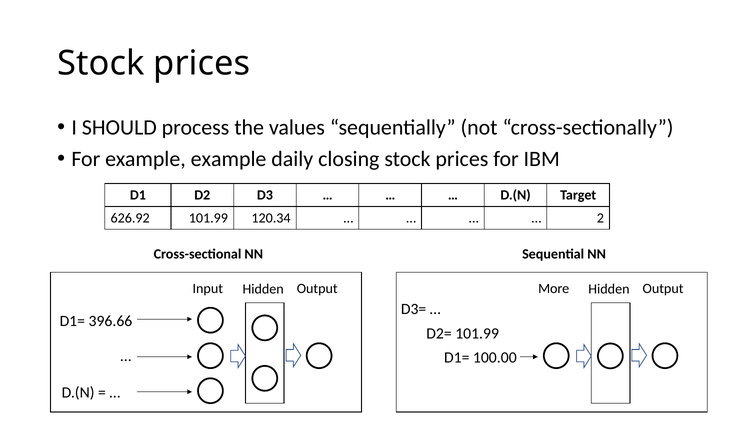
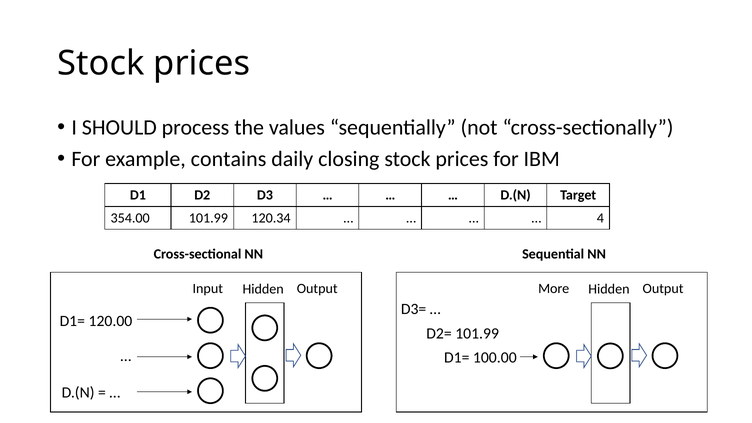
example example: example -> contains
626.92: 626.92 -> 354.00
2: 2 -> 4
396.66: 396.66 -> 120.00
